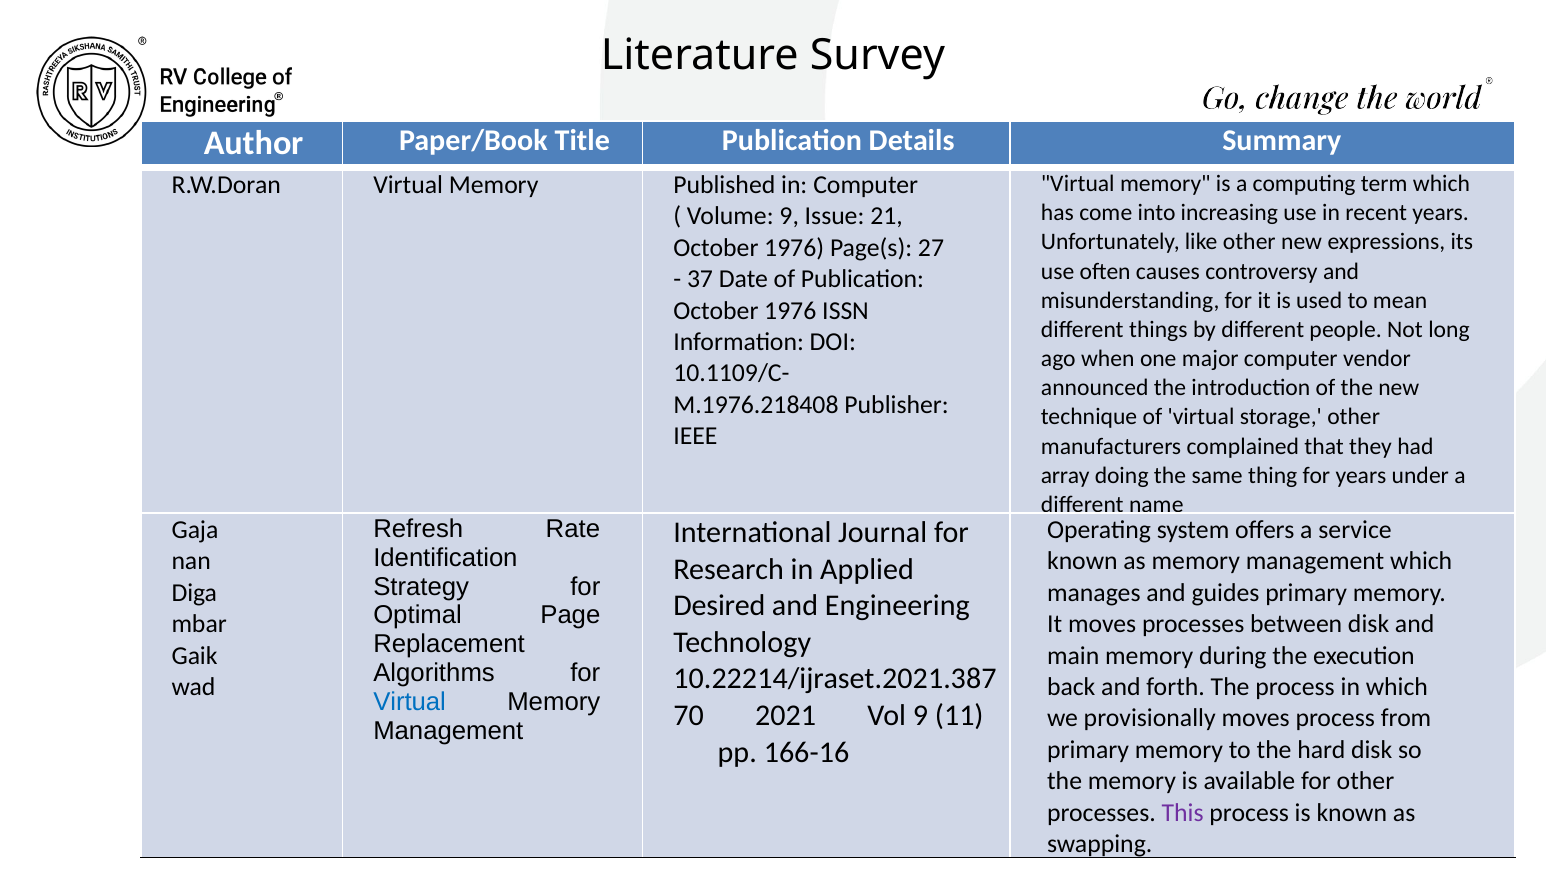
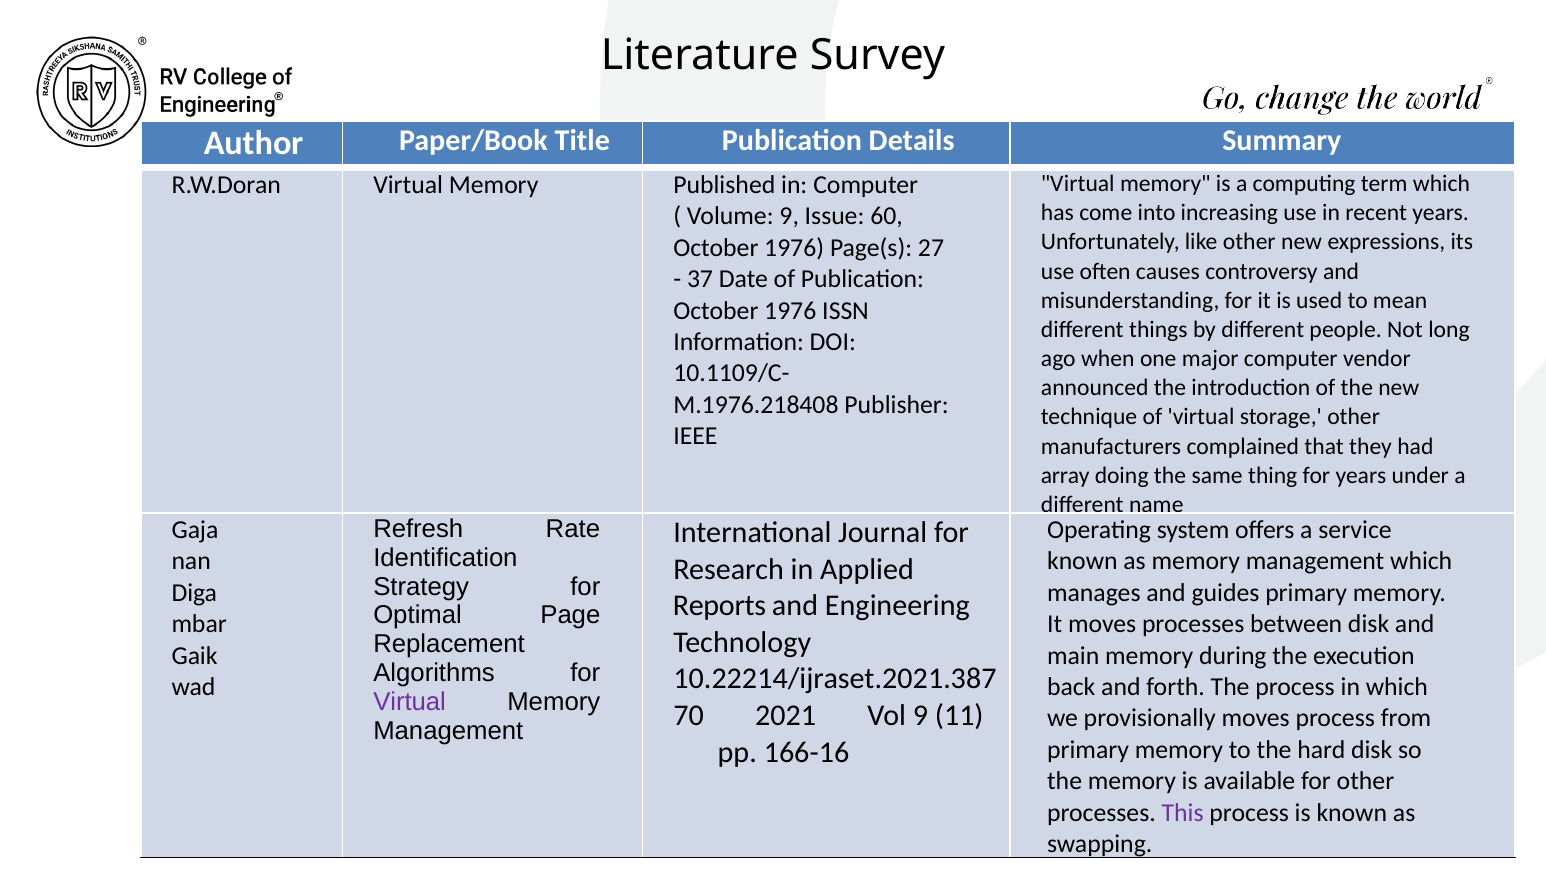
21: 21 -> 60
Desired: Desired -> Reports
Virtual at (410, 702) colour: blue -> purple
